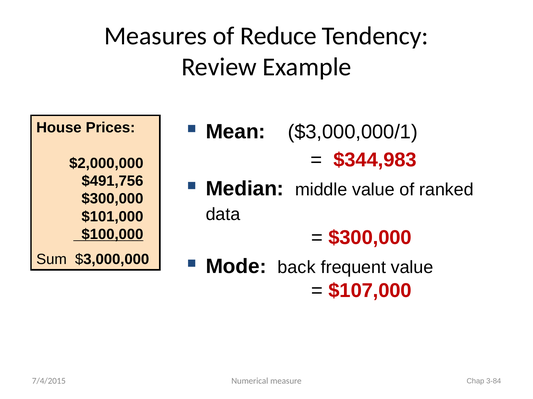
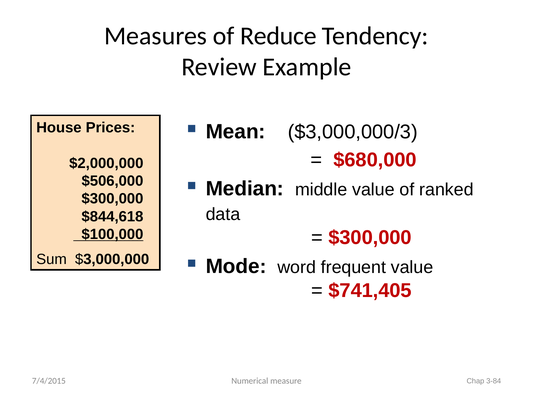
$3,000,000/1: $3,000,000/1 -> $3,000,000/3
$344,983: $344,983 -> $680,000
$491,756: $491,756 -> $506,000
$101,000: $101,000 -> $844,618
back: back -> word
$107,000: $107,000 -> $741,405
